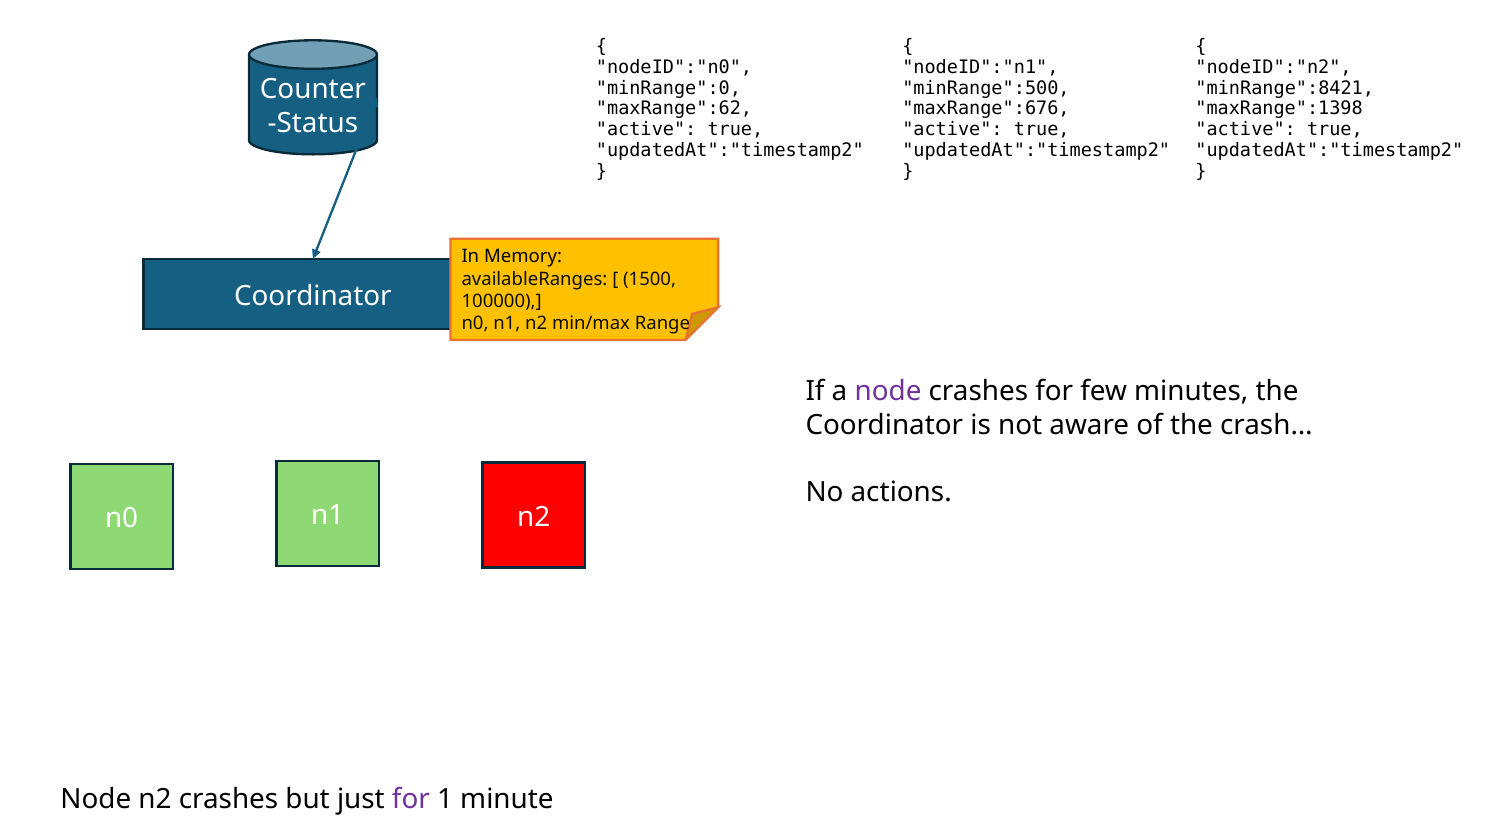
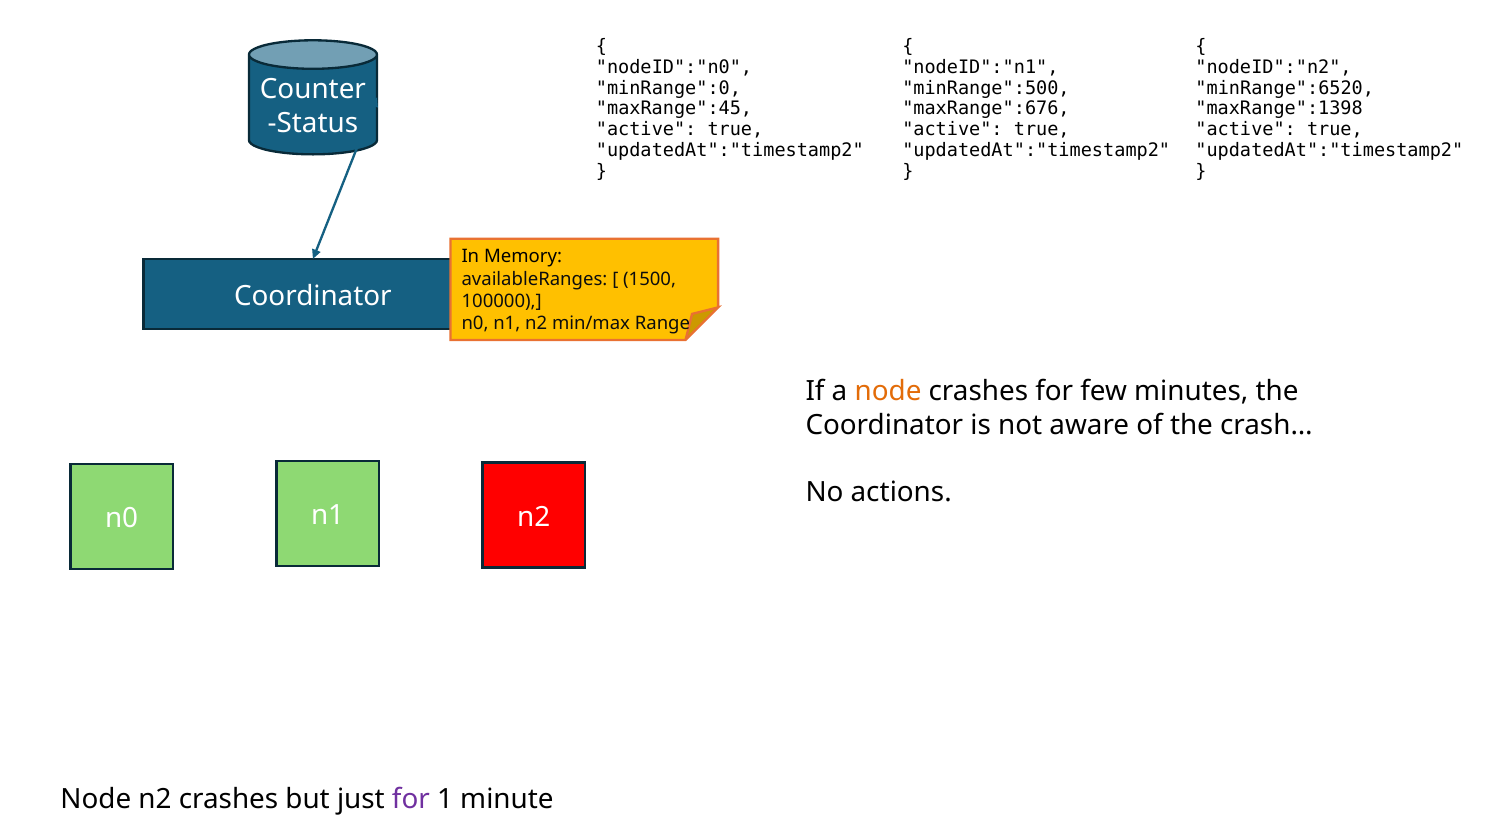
minRange":8421: minRange":8421 -> minRange":6520
maxRange":62: maxRange":62 -> maxRange":45
node at (888, 391) colour: purple -> orange
